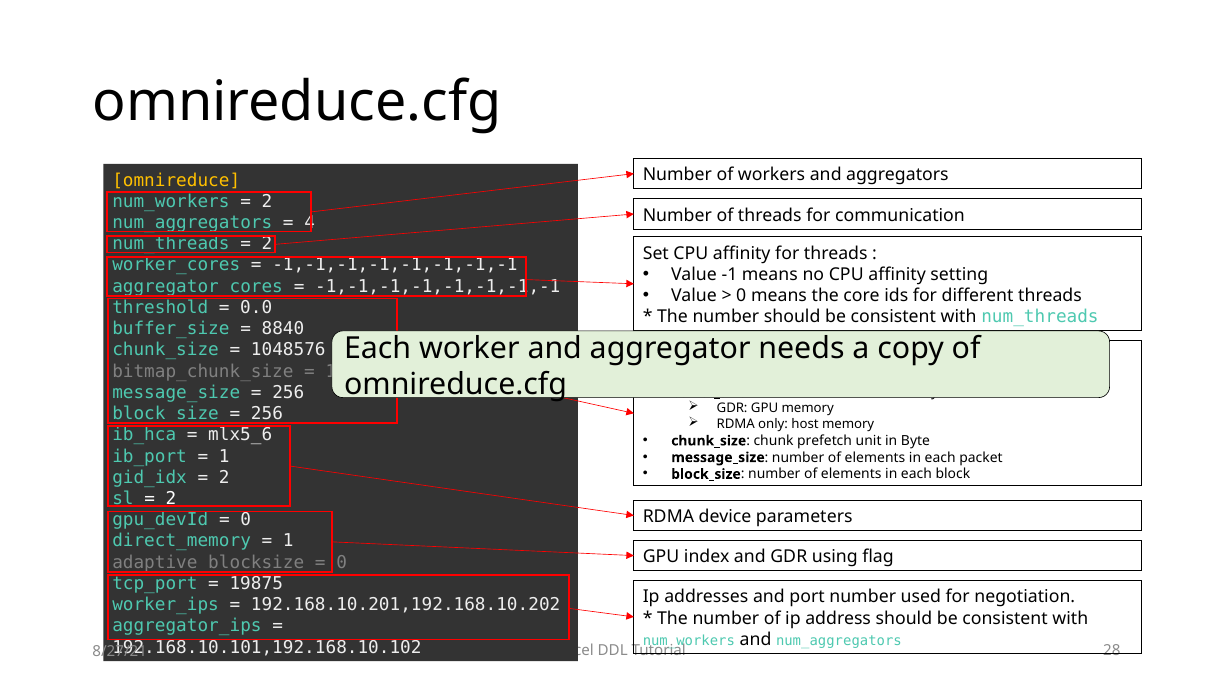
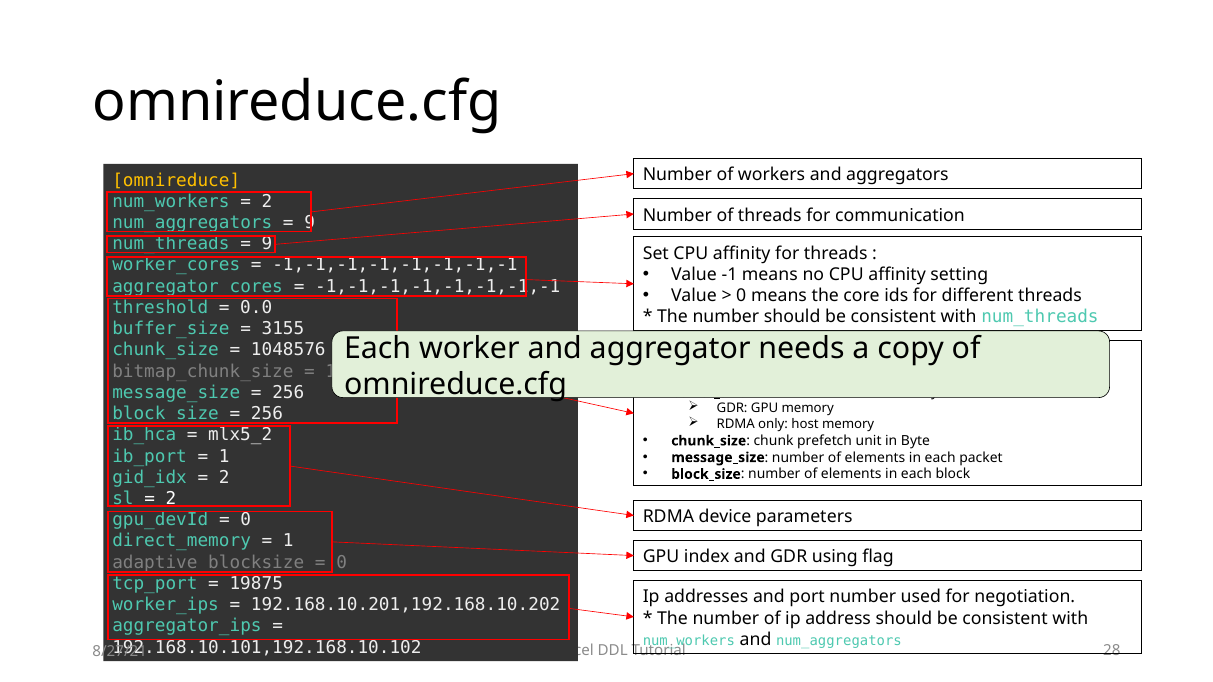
4 at (310, 223): 4 -> 9
2 at (267, 244): 2 -> 9
8840: 8840 -> 3155
mlx5_6: mlx5_6 -> mlx5_2
